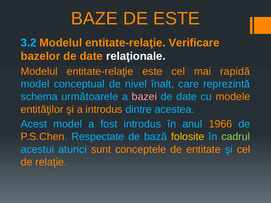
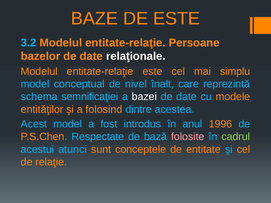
Verificare: Verificare -> Persoane
rapidă: rapidă -> simplu
următoarele: următoarele -> semnificaţiei
bazei colour: pink -> white
a introdus: introdus -> folosind
1966: 1966 -> 1996
folosite colour: yellow -> pink
